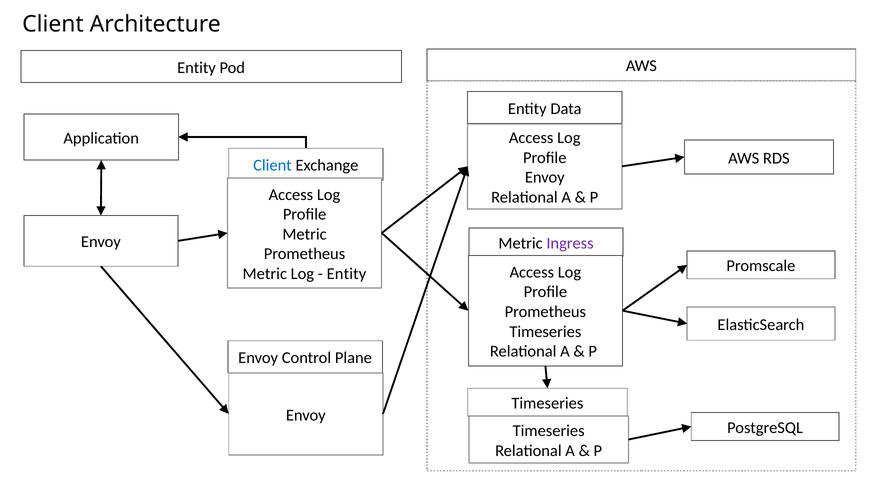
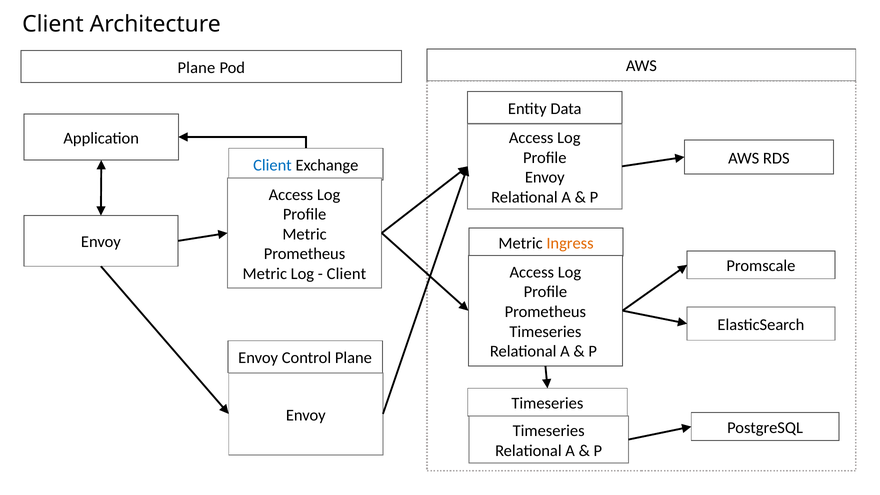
Entity at (196, 68): Entity -> Plane
Ingress colour: purple -> orange
Entity at (346, 274): Entity -> Client
